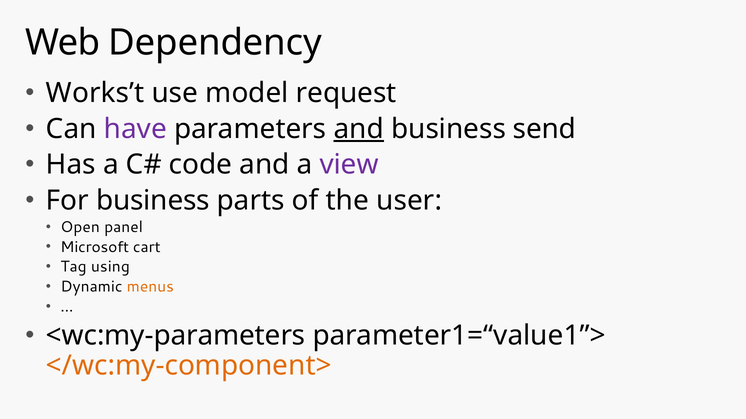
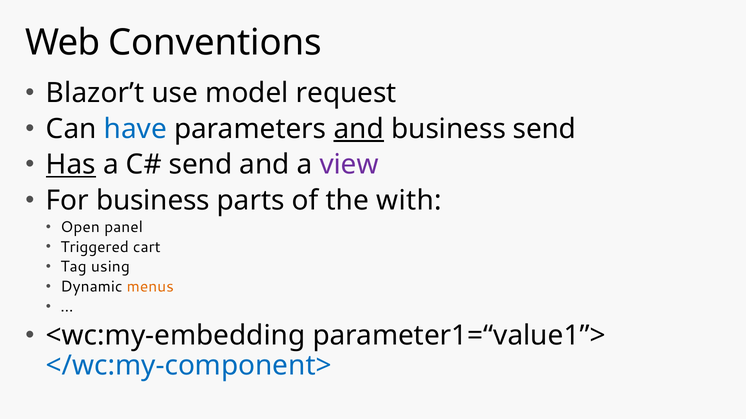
Dependency: Dependency -> Conventions
Works’t: Works’t -> Blazor’t
have colour: purple -> blue
Has underline: none -> present
code at (201, 165): code -> send
user: user -> with
Microsoft: Microsoft -> Triggered
<wc:my-parameters: <wc:my-parameters -> <wc:my-embedding
</wc:my-component> colour: orange -> blue
